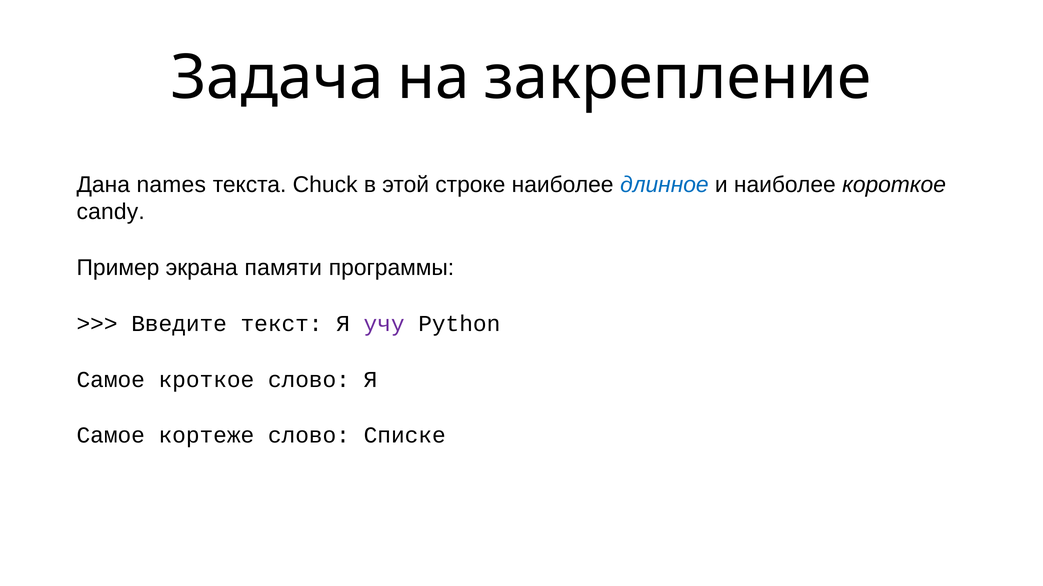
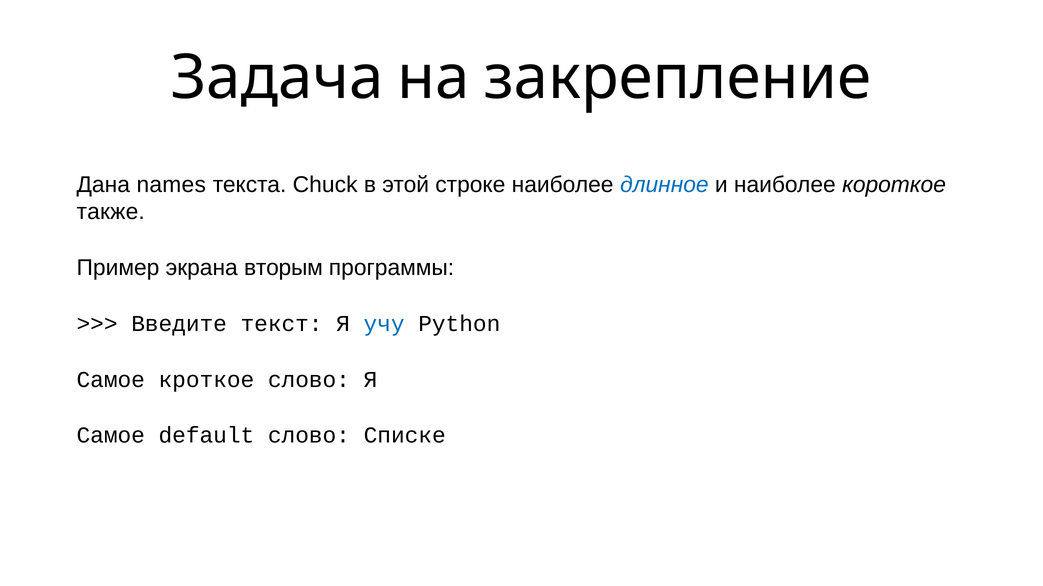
candy: candy -> также
памяти: памяти -> вторым
учу colour: purple -> blue
кортеже: кортеже -> default
